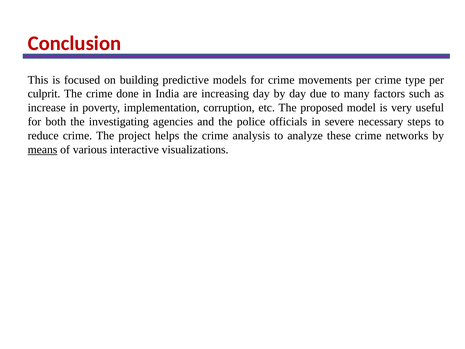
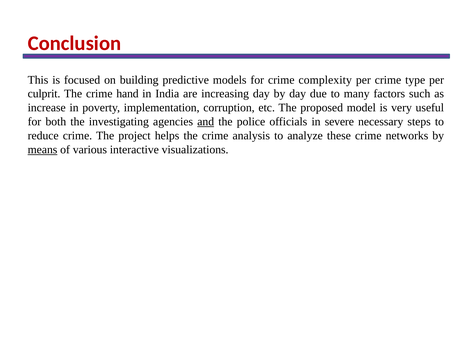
movements: movements -> complexity
done: done -> hand
and underline: none -> present
